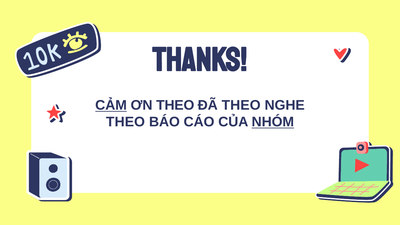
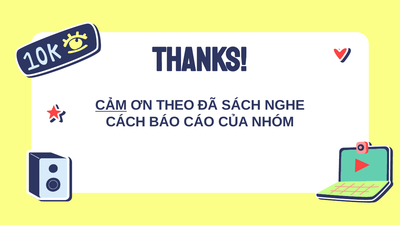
ĐÃ THEO: THEO -> SÁCH
THEO at (125, 122): THEO -> CÁCH
NHÓM underline: present -> none
